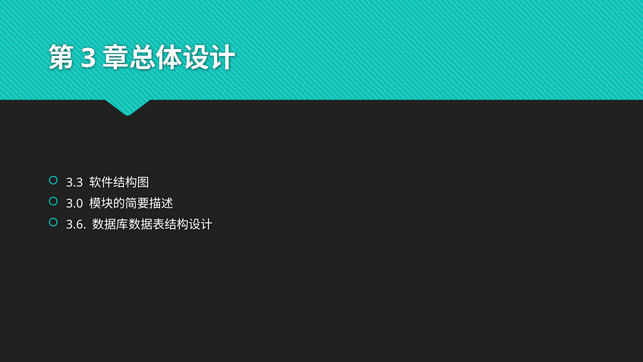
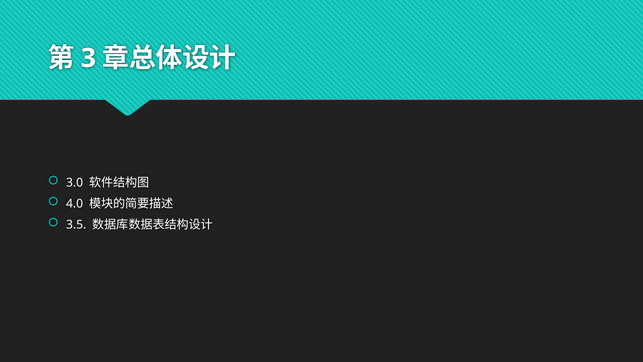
3.3: 3.3 -> 3.0
3.0: 3.0 -> 4.0
3.6: 3.6 -> 3.5
